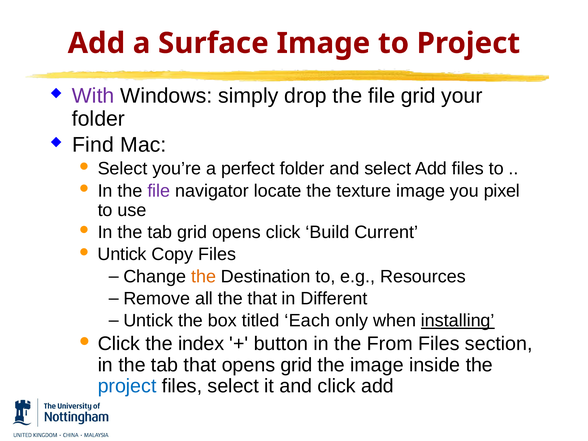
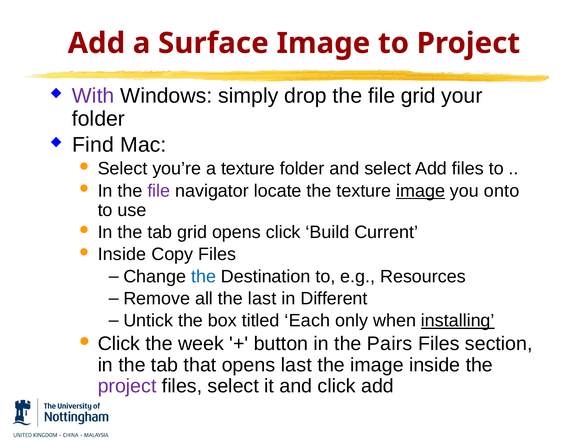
a perfect: perfect -> texture
image at (421, 191) underline: none -> present
pixel: pixel -> onto
Untick at (122, 254): Untick -> Inside
the at (204, 276) colour: orange -> blue
the that: that -> last
index: index -> week
From: From -> Pairs
opens grid: grid -> last
project at (127, 386) colour: blue -> purple
